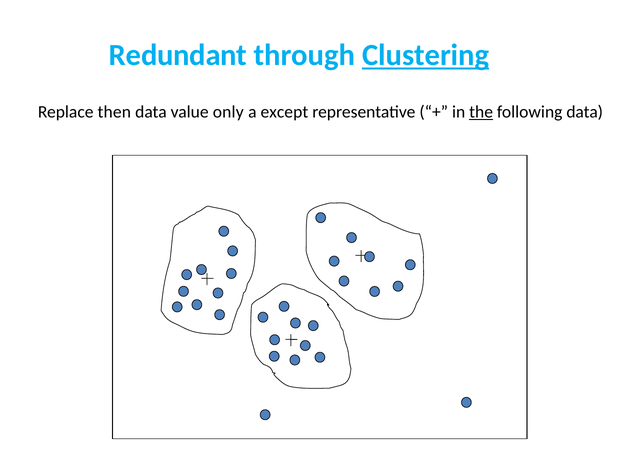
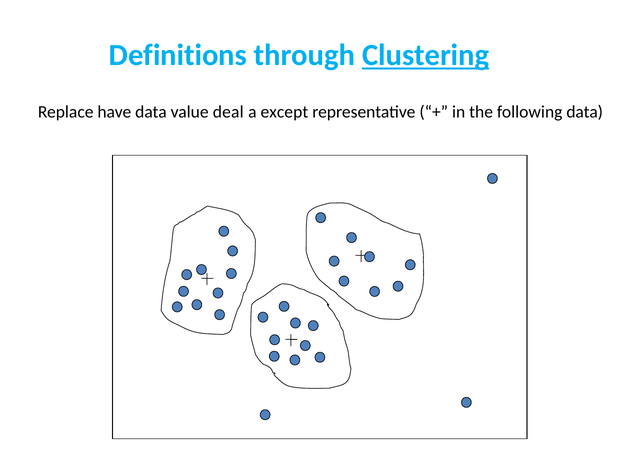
Redundant: Redundant -> Definitions
then: then -> have
only: only -> deal
the underline: present -> none
